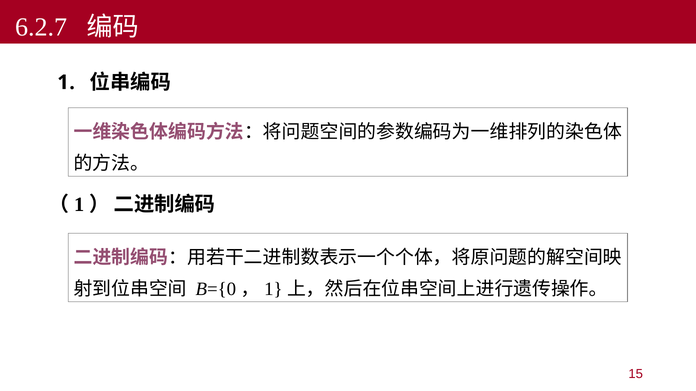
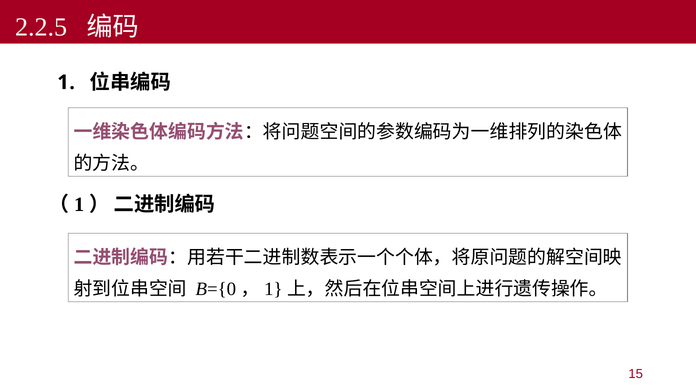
6.2.7: 6.2.7 -> 2.2.5
